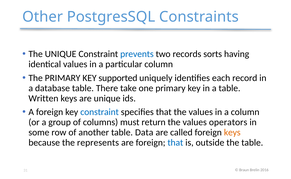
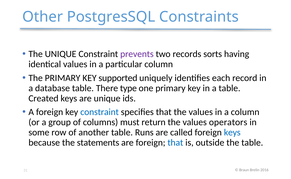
prevents colour: blue -> purple
take: take -> type
Written: Written -> Created
Data: Data -> Runs
keys at (232, 132) colour: orange -> blue
represents: represents -> statements
